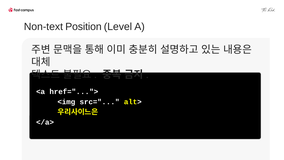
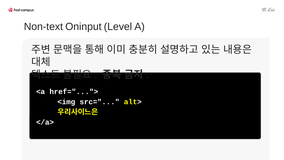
Position: Position -> Oninput
